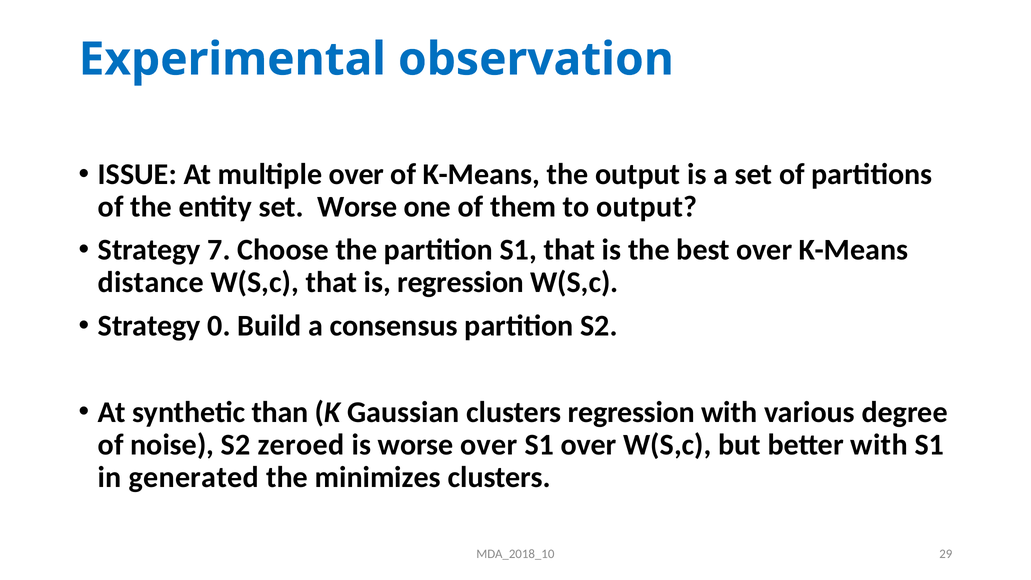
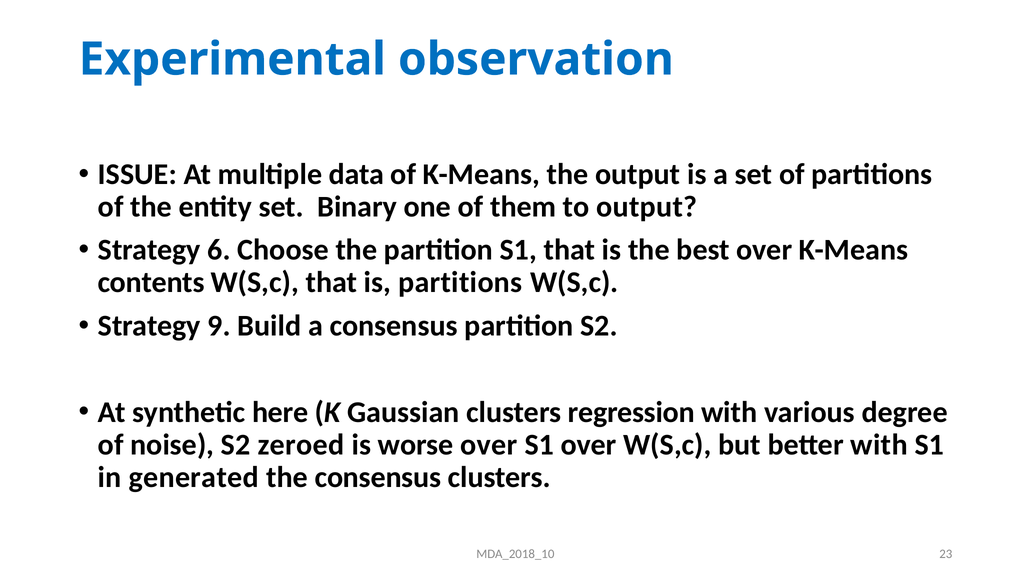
multiple over: over -> data
set Worse: Worse -> Binary
7: 7 -> 6
distance: distance -> contents
is regression: regression -> partitions
0: 0 -> 9
than: than -> here
the minimizes: minimizes -> consensus
29: 29 -> 23
